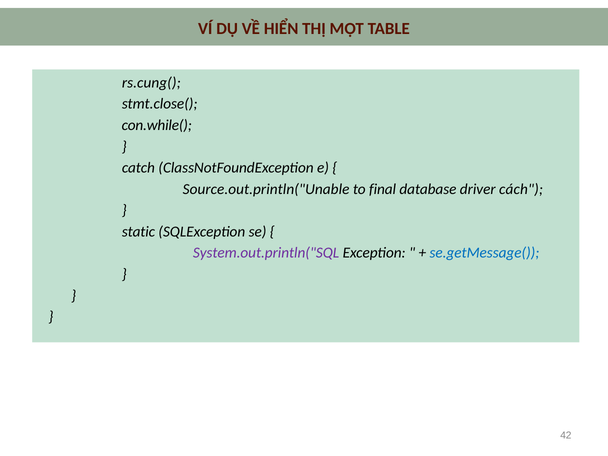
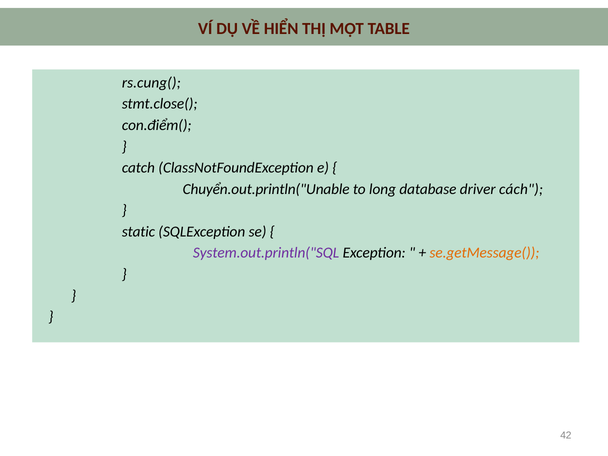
con.while(: con.while( -> con.điểm(
Source.out.println("Unable: Source.out.println("Unable -> Chuyển.out.println("Unable
final: final -> long
se.getMessage( colour: blue -> orange
